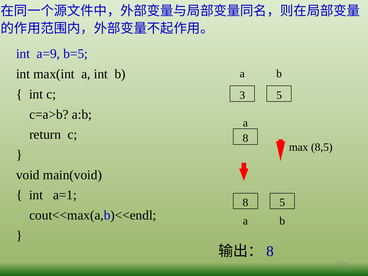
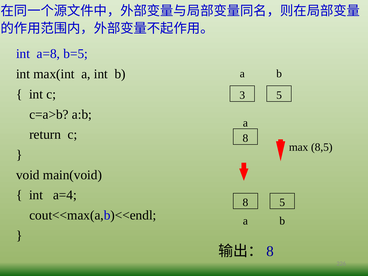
a=9: a=9 -> a=8
a=1: a=1 -> a=4
